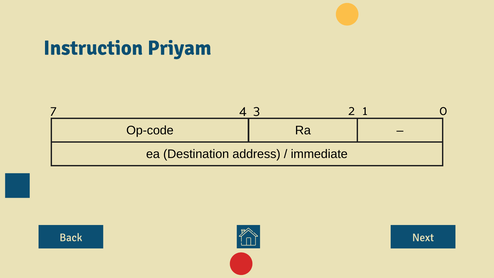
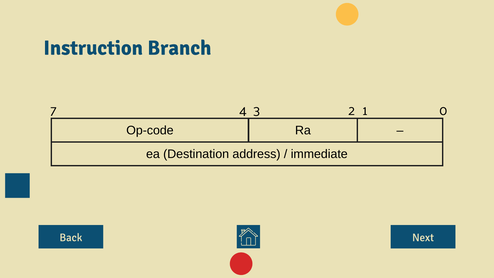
Priyam: Priyam -> Branch
